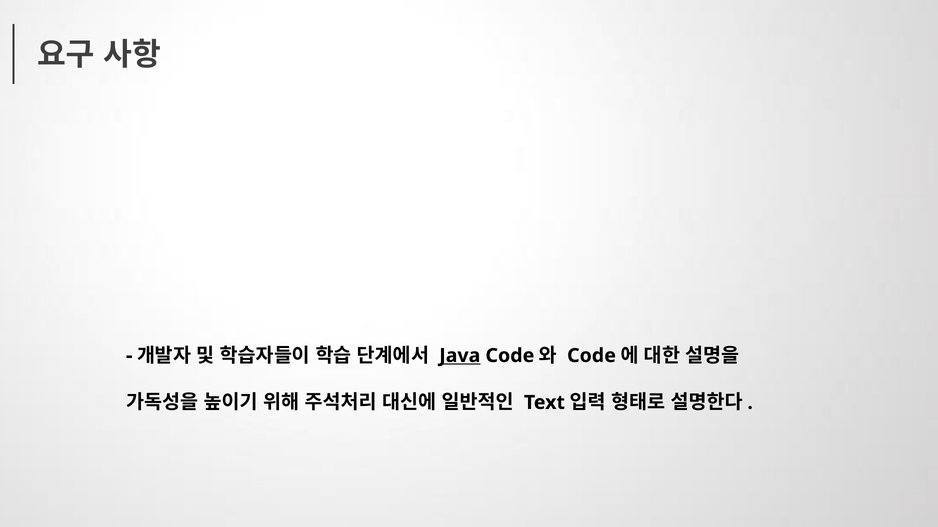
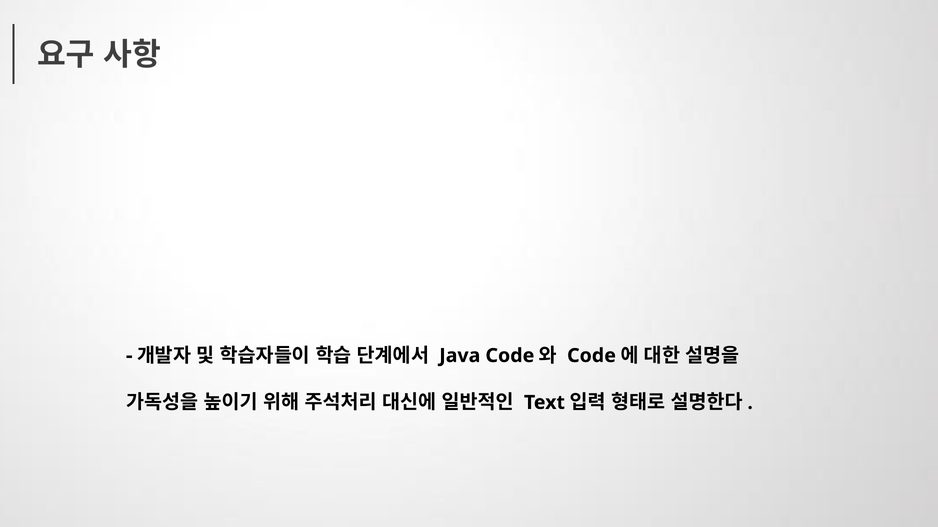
Java underline: present -> none
